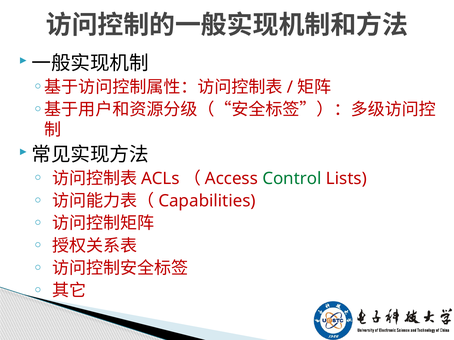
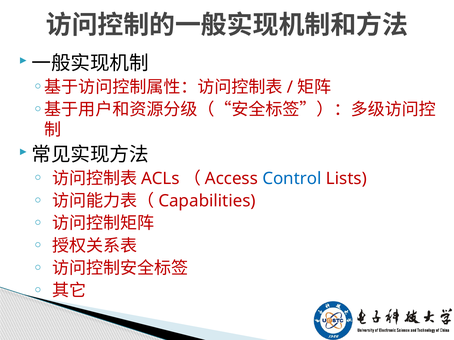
Control colour: green -> blue
